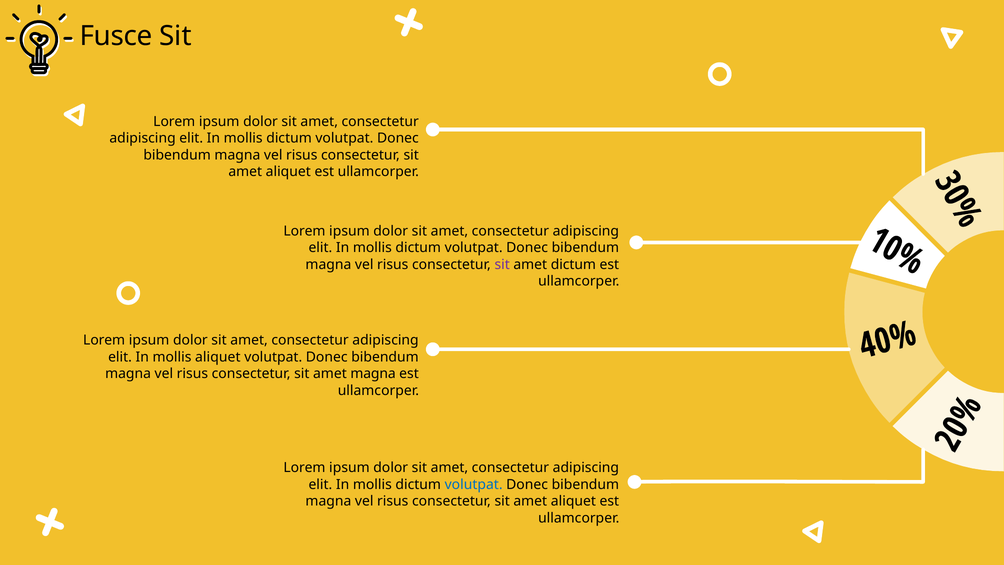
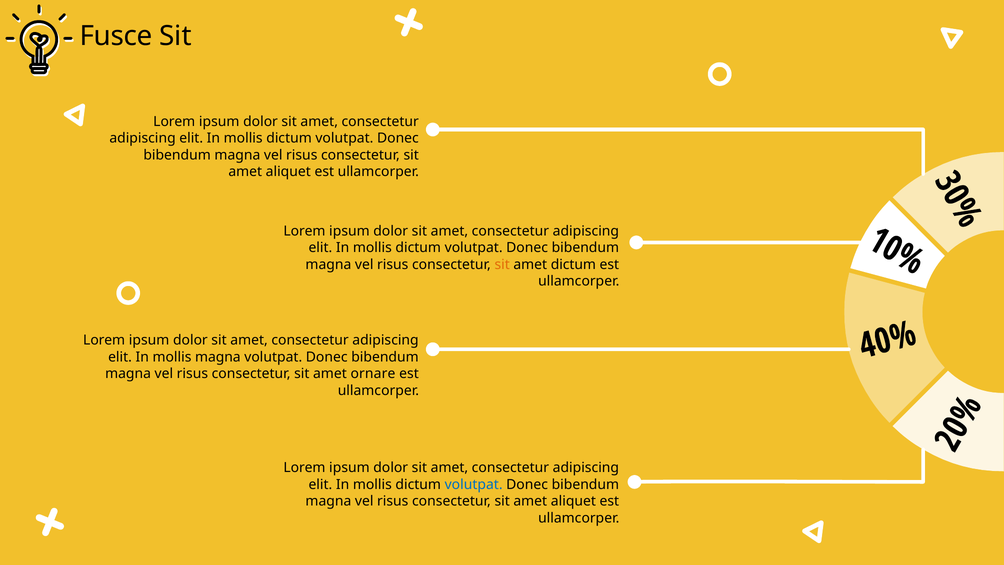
sit at (502, 264) colour: purple -> orange
mollis aliquet: aliquet -> magna
amet magna: magna -> ornare
